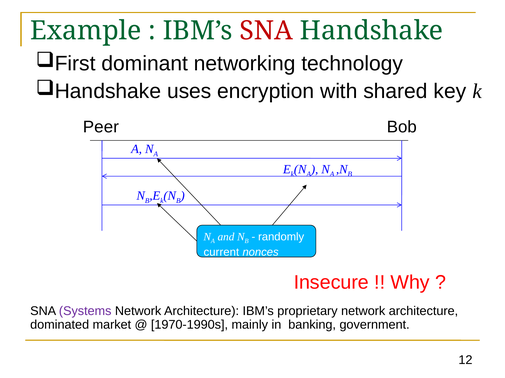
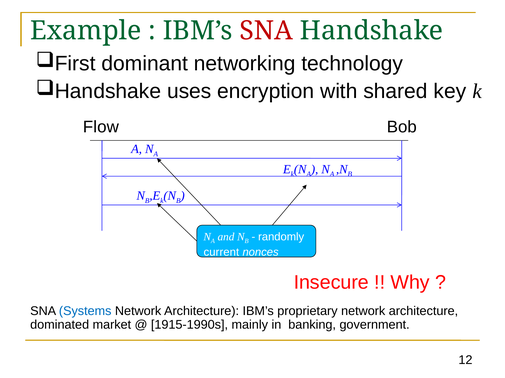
Peer: Peer -> Flow
Systems colour: purple -> blue
1970-1990s: 1970-1990s -> 1915-1990s
